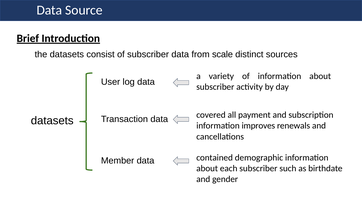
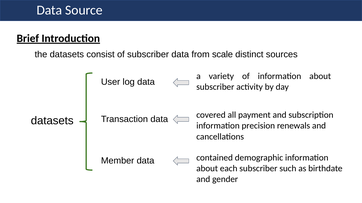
improves: improves -> precision
